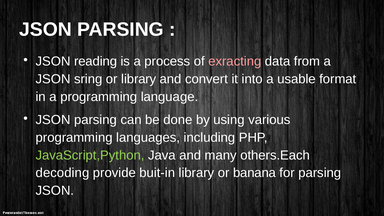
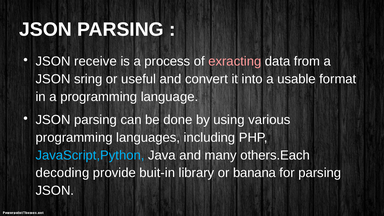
reading: reading -> receive
or library: library -> useful
JavaScript,Python colour: light green -> light blue
